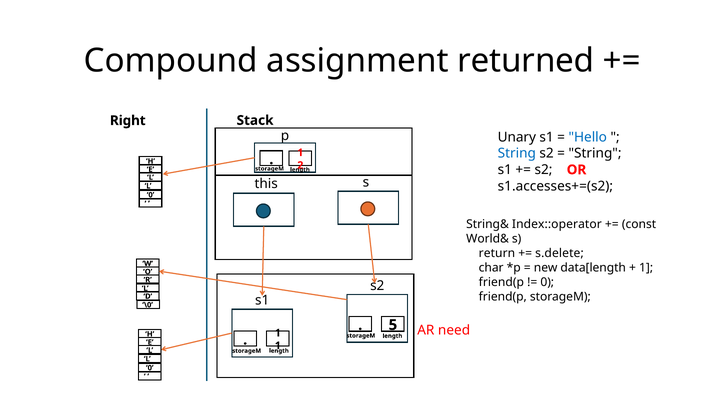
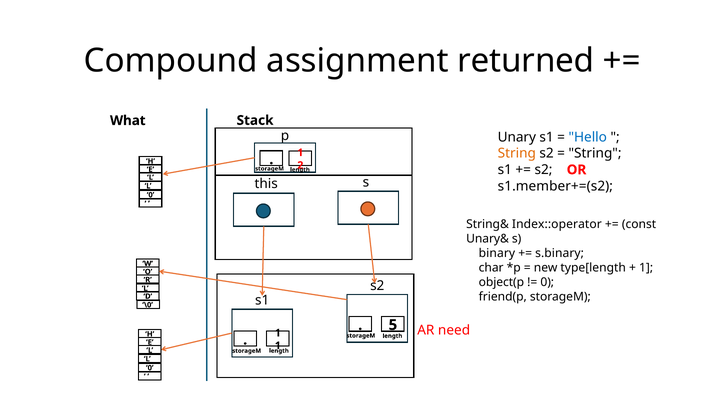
Right: Right -> What
String at (517, 153) colour: blue -> orange
s1.accesses+=(s2: s1.accesses+=(s2 -> s1.member+=(s2
World&: World& -> Unary&
return: return -> binary
s.delete: s.delete -> s.binary
data[length: data[length -> type[length
friend(p at (501, 282): friend(p -> object(p
